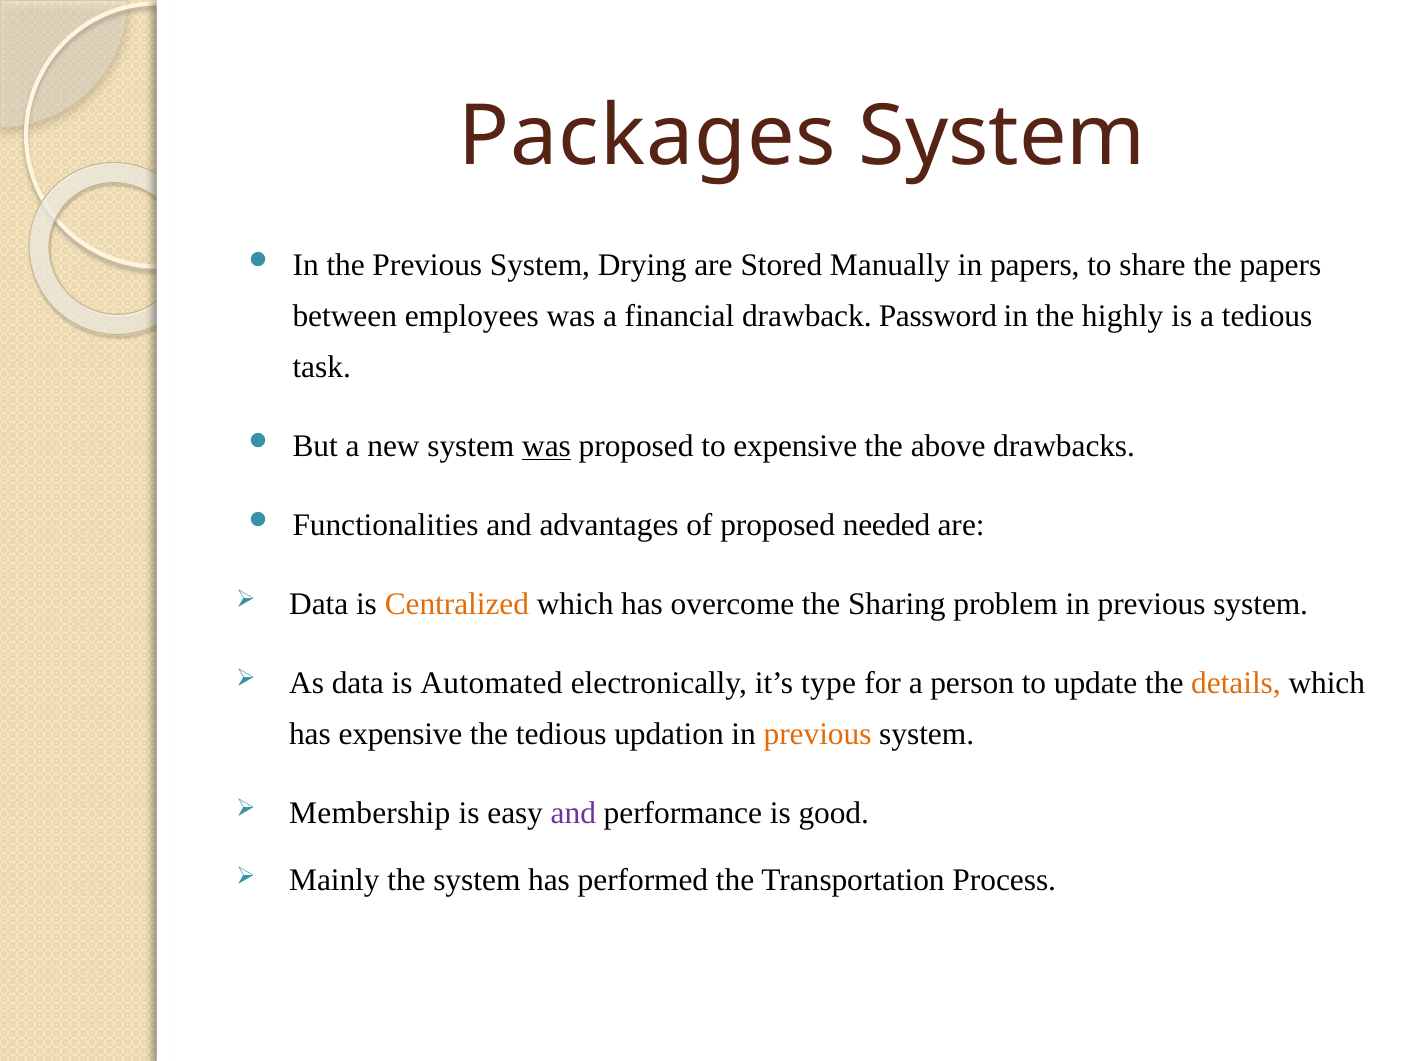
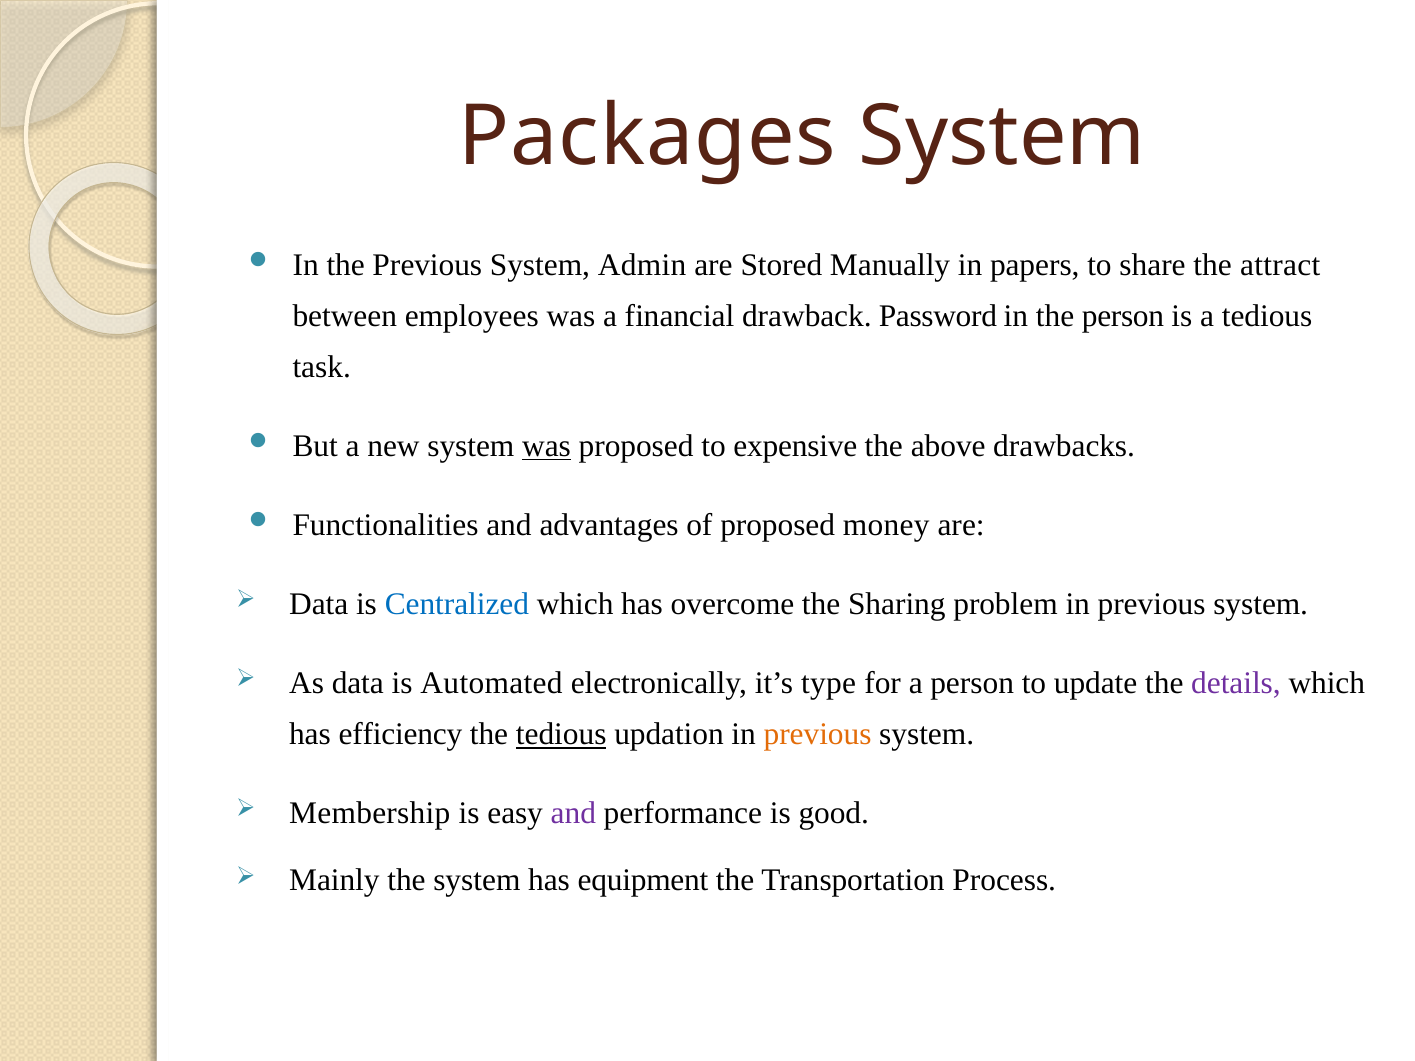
Drying: Drying -> Admin
the papers: papers -> attract
the highly: highly -> person
needed: needed -> money
Centralized colour: orange -> blue
details colour: orange -> purple
has expensive: expensive -> efficiency
tedious at (561, 734) underline: none -> present
performed: performed -> equipment
